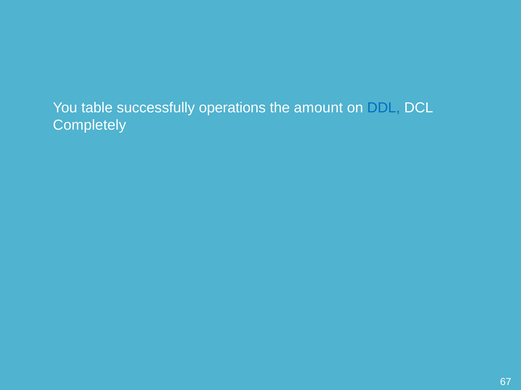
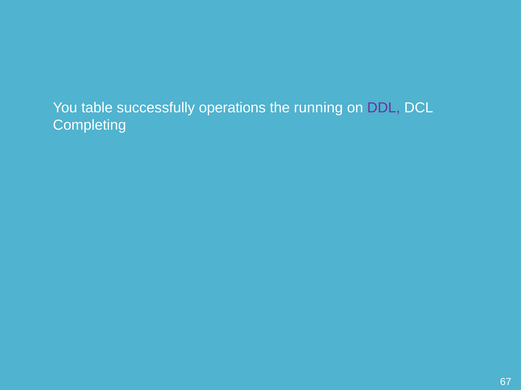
amount: amount -> running
DDL colour: blue -> purple
Completely: Completely -> Completing
